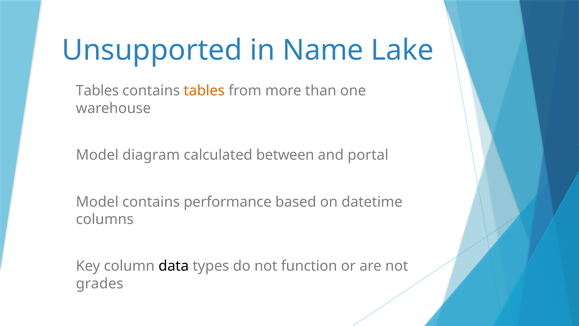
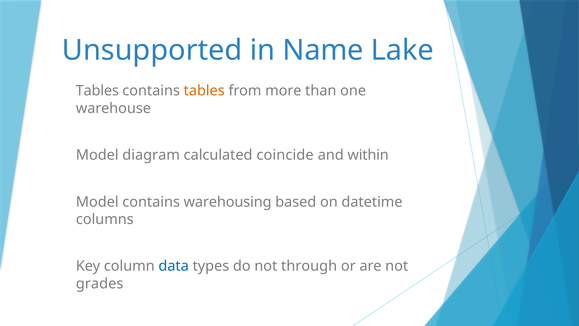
between: between -> coincide
portal: portal -> within
performance: performance -> warehousing
data colour: black -> blue
function: function -> through
